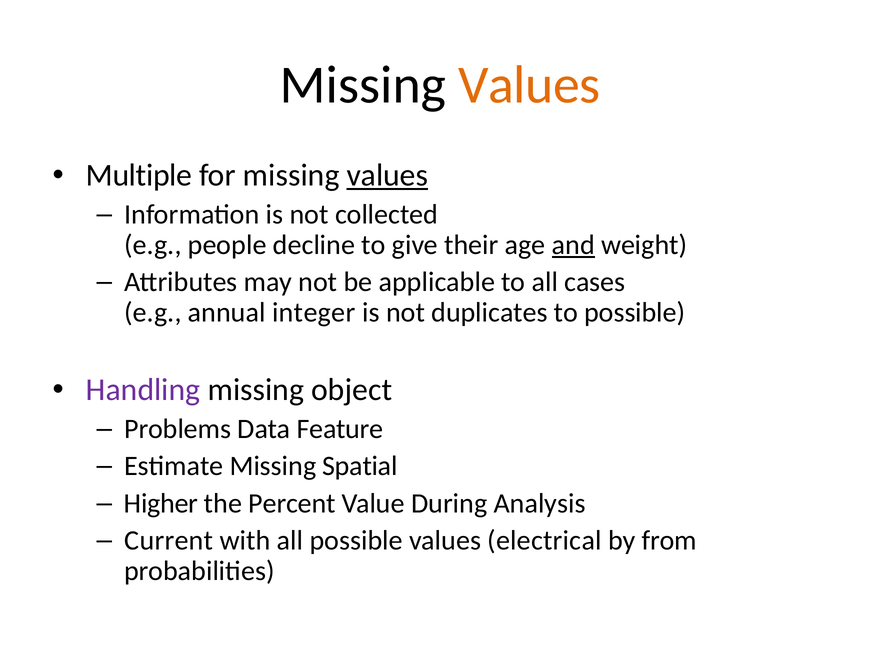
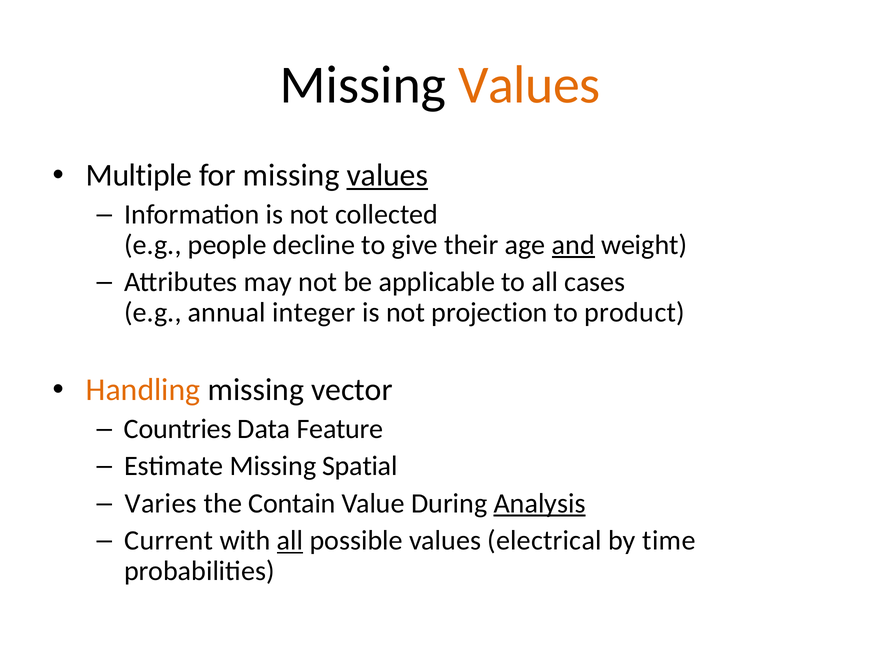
duplicates: duplicates -> projection
to possible: possible -> product
Handling colour: purple -> orange
object: object -> vector
Problems: Problems -> Countries
Higher: Higher -> Varies
Percent: Percent -> Contain
Analysis underline: none -> present
all at (290, 541) underline: none -> present
from: from -> time
